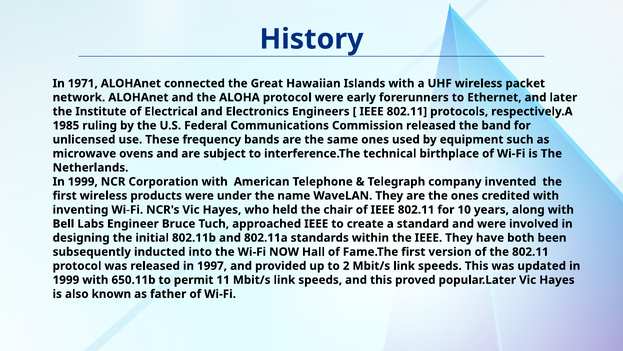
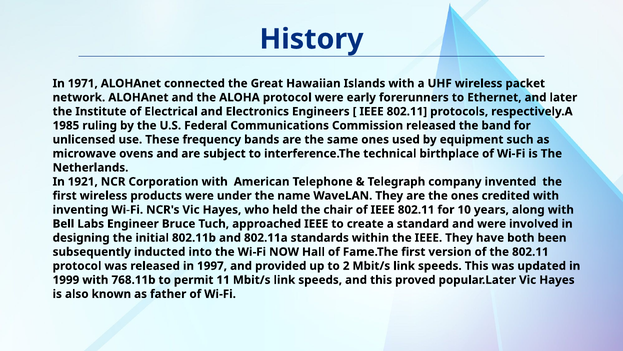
1999 at (83, 181): 1999 -> 1921
650.11b: 650.11b -> 768.11b
